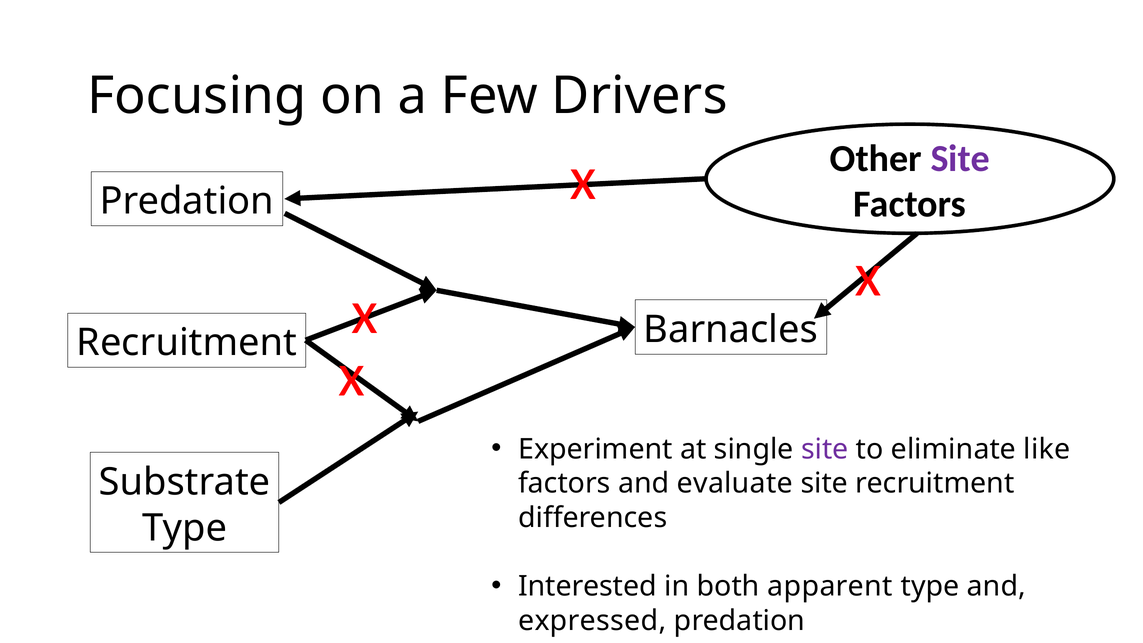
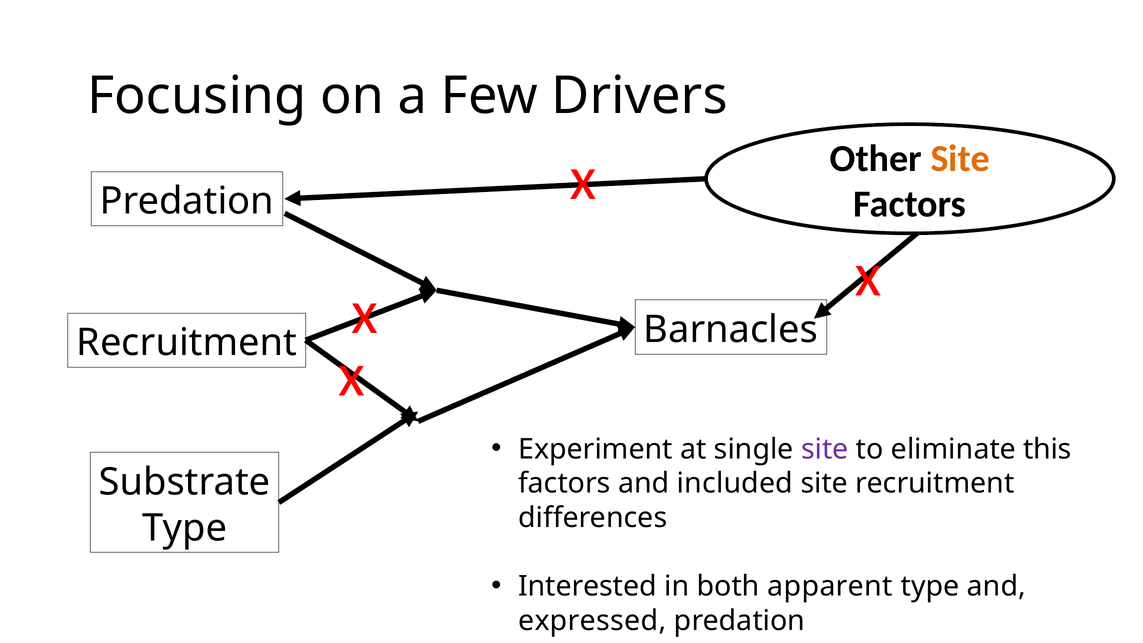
Site at (960, 158) colour: purple -> orange
like: like -> this
evaluate: evaluate -> included
